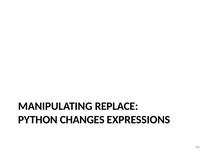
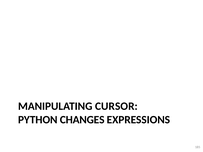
REPLACE: REPLACE -> CURSOR
